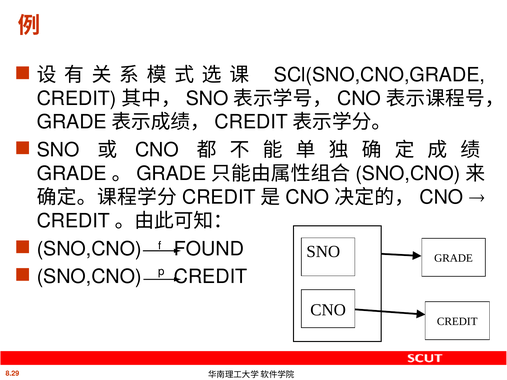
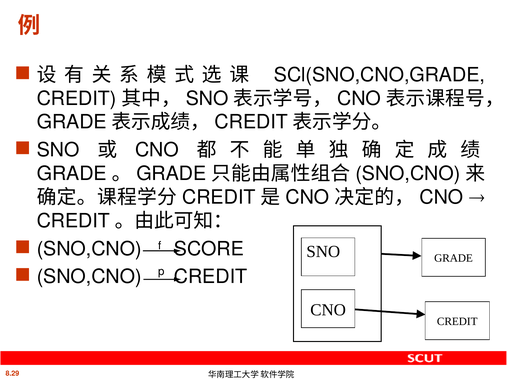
FOUND: FOUND -> SCORE
